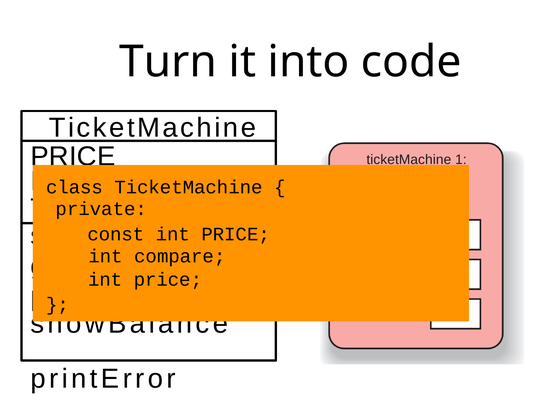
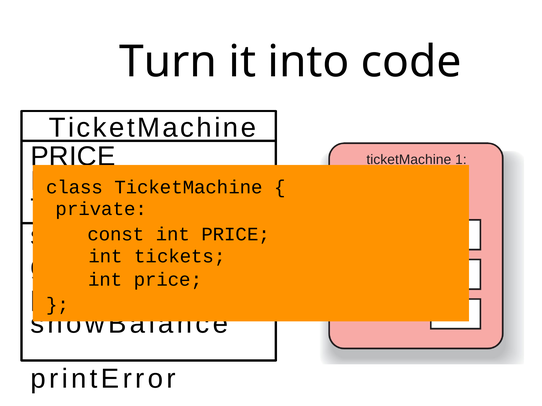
compare: compare -> tickets
